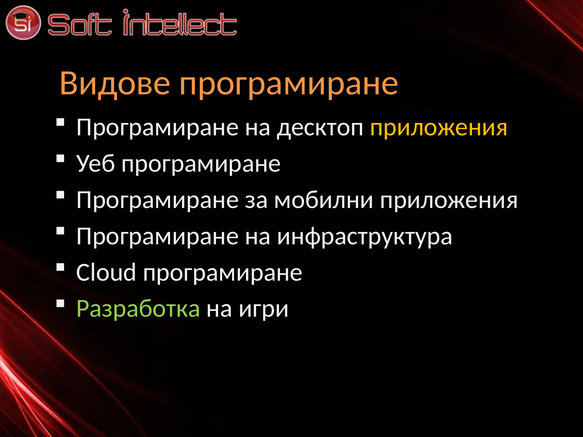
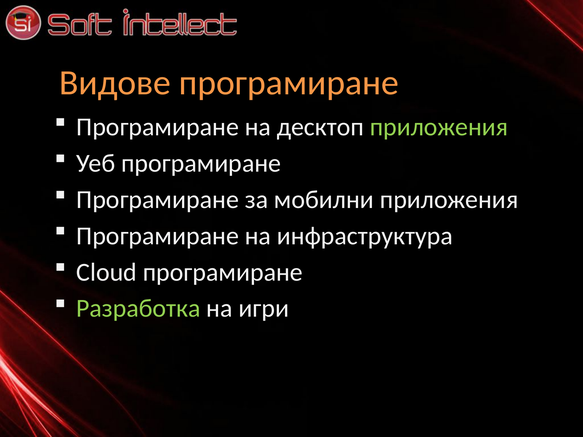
приложения at (439, 127) colour: yellow -> light green
